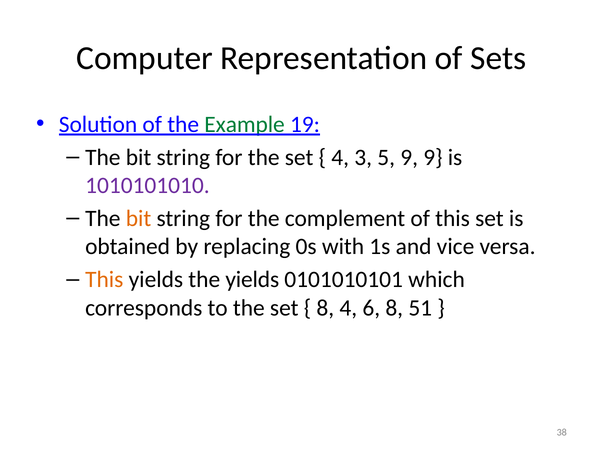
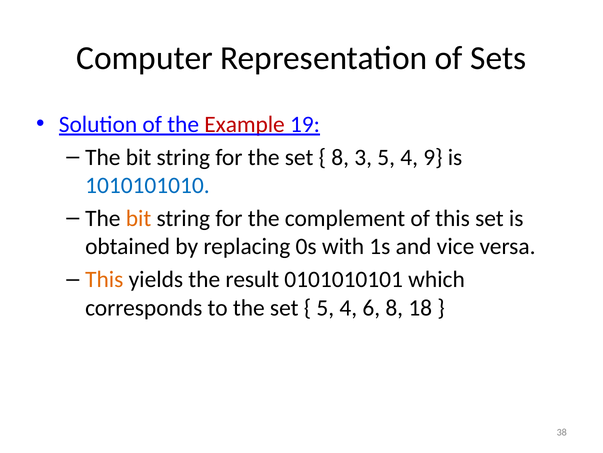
Example colour: green -> red
4 at (340, 157): 4 -> 8
3 5 9: 9 -> 4
1010101010 colour: purple -> blue
the yields: yields -> result
8 at (325, 307): 8 -> 5
51: 51 -> 18
